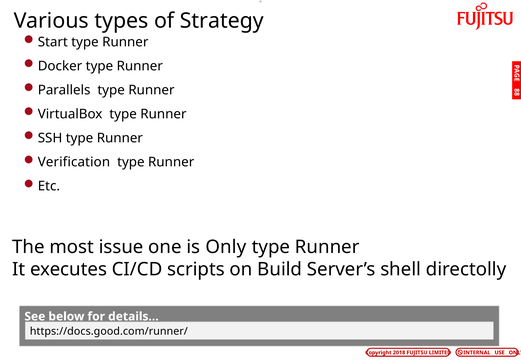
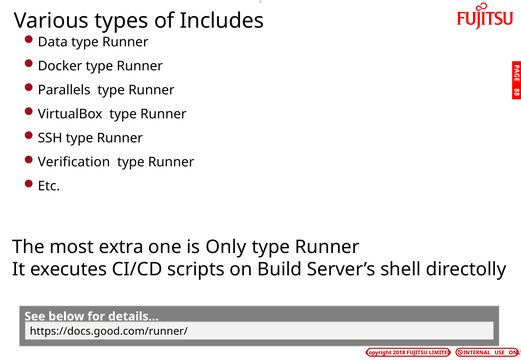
Strategy: Strategy -> Includes
Start: Start -> Data
issue: issue -> extra
